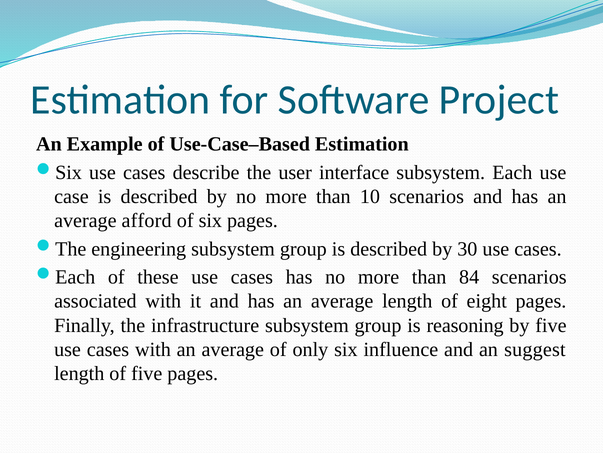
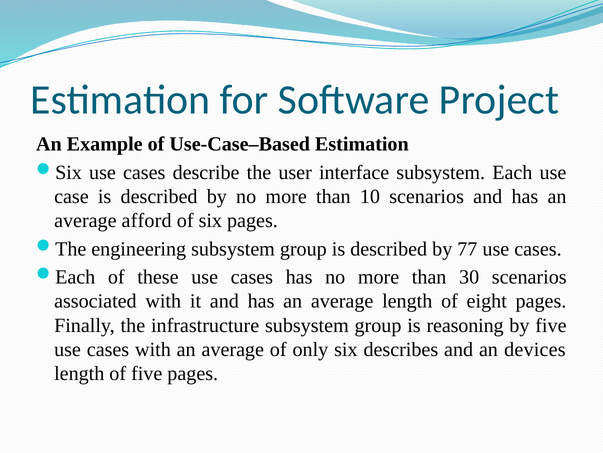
30: 30 -> 77
84: 84 -> 30
influence: influence -> describes
suggest: suggest -> devices
